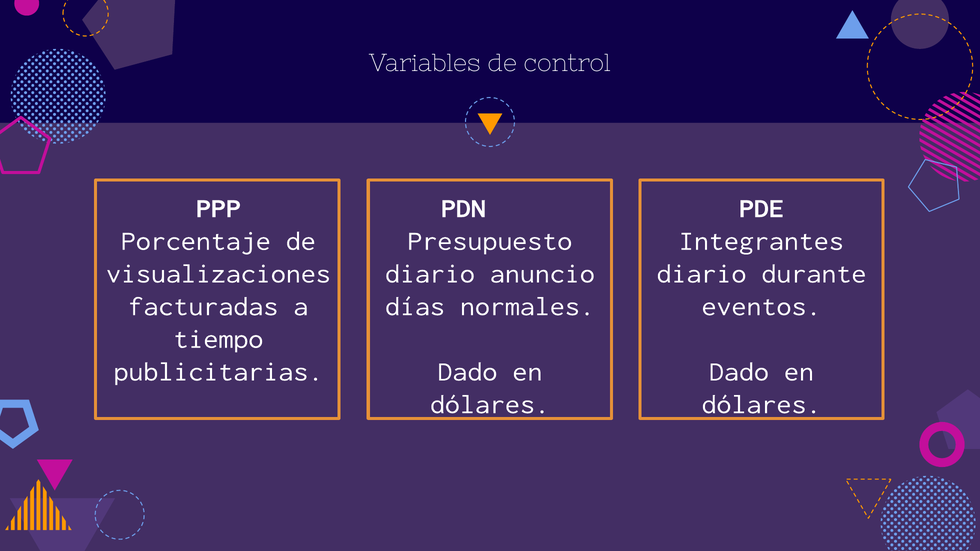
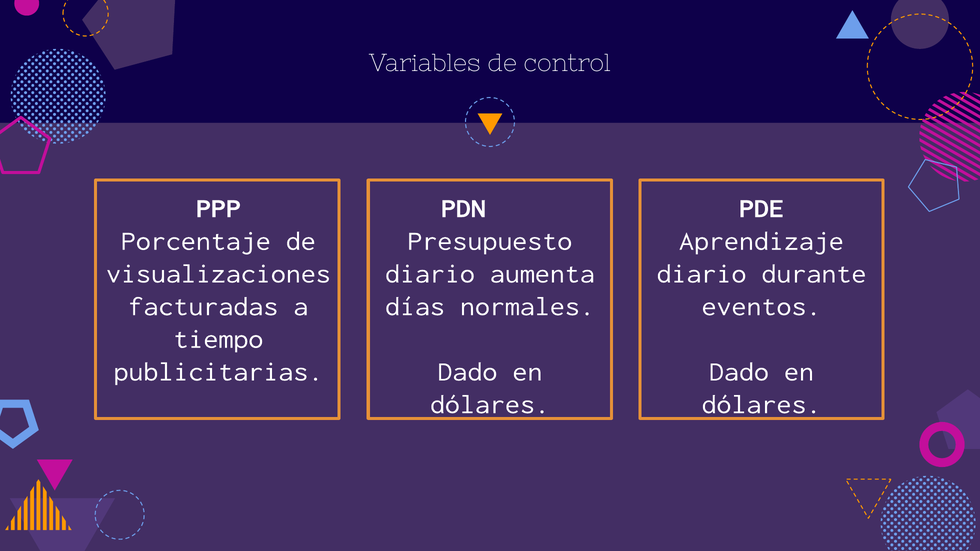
Integrantes: Integrantes -> Aprendizaje
anuncio: anuncio -> aumenta
